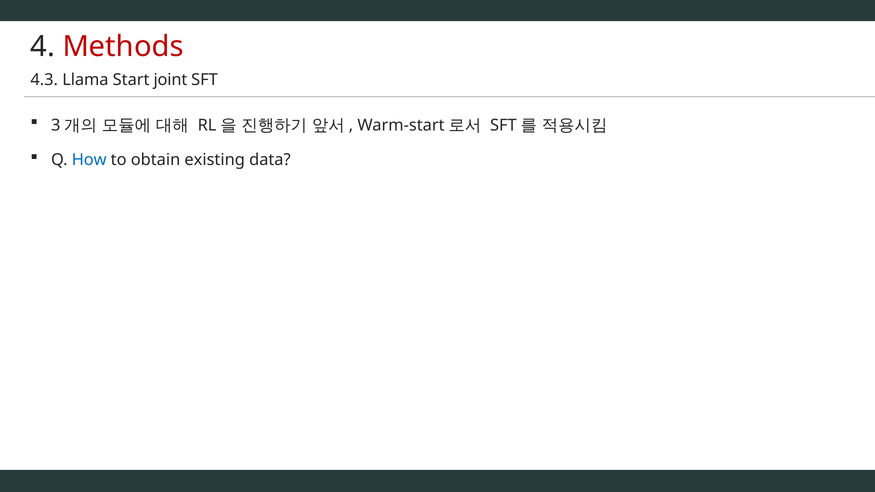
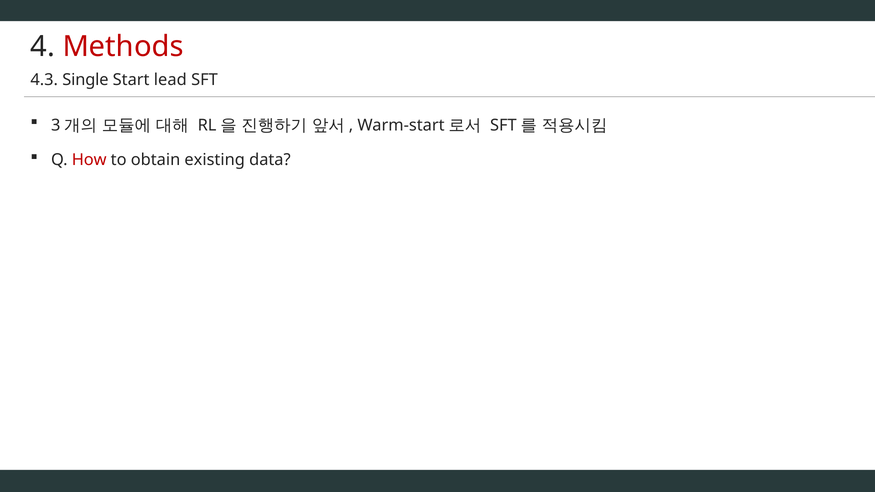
Llama: Llama -> Single
joint: joint -> lead
How colour: blue -> red
